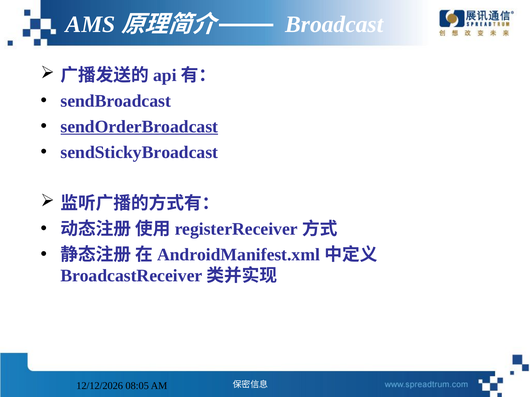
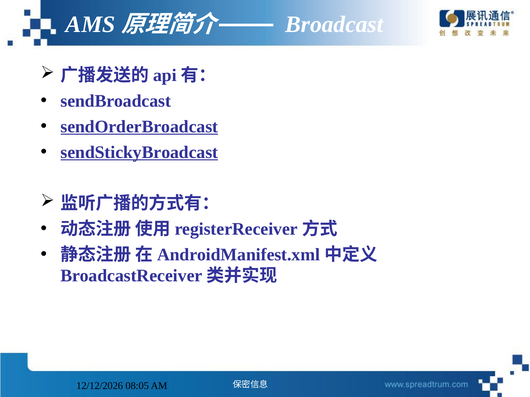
sendStickyBroadcast underline: none -> present
